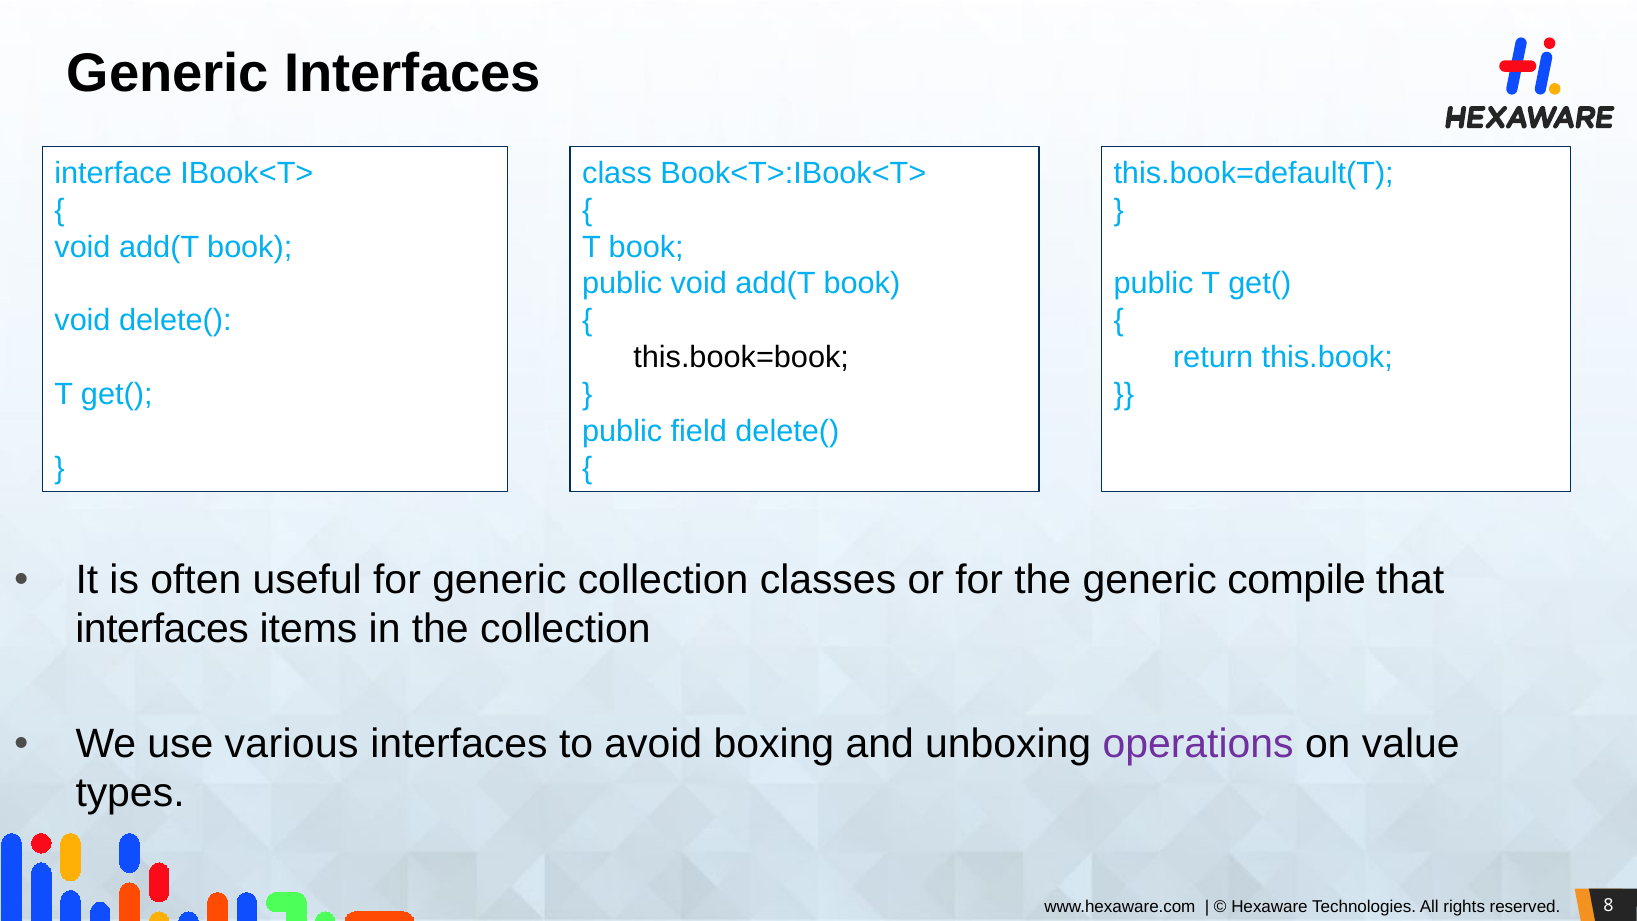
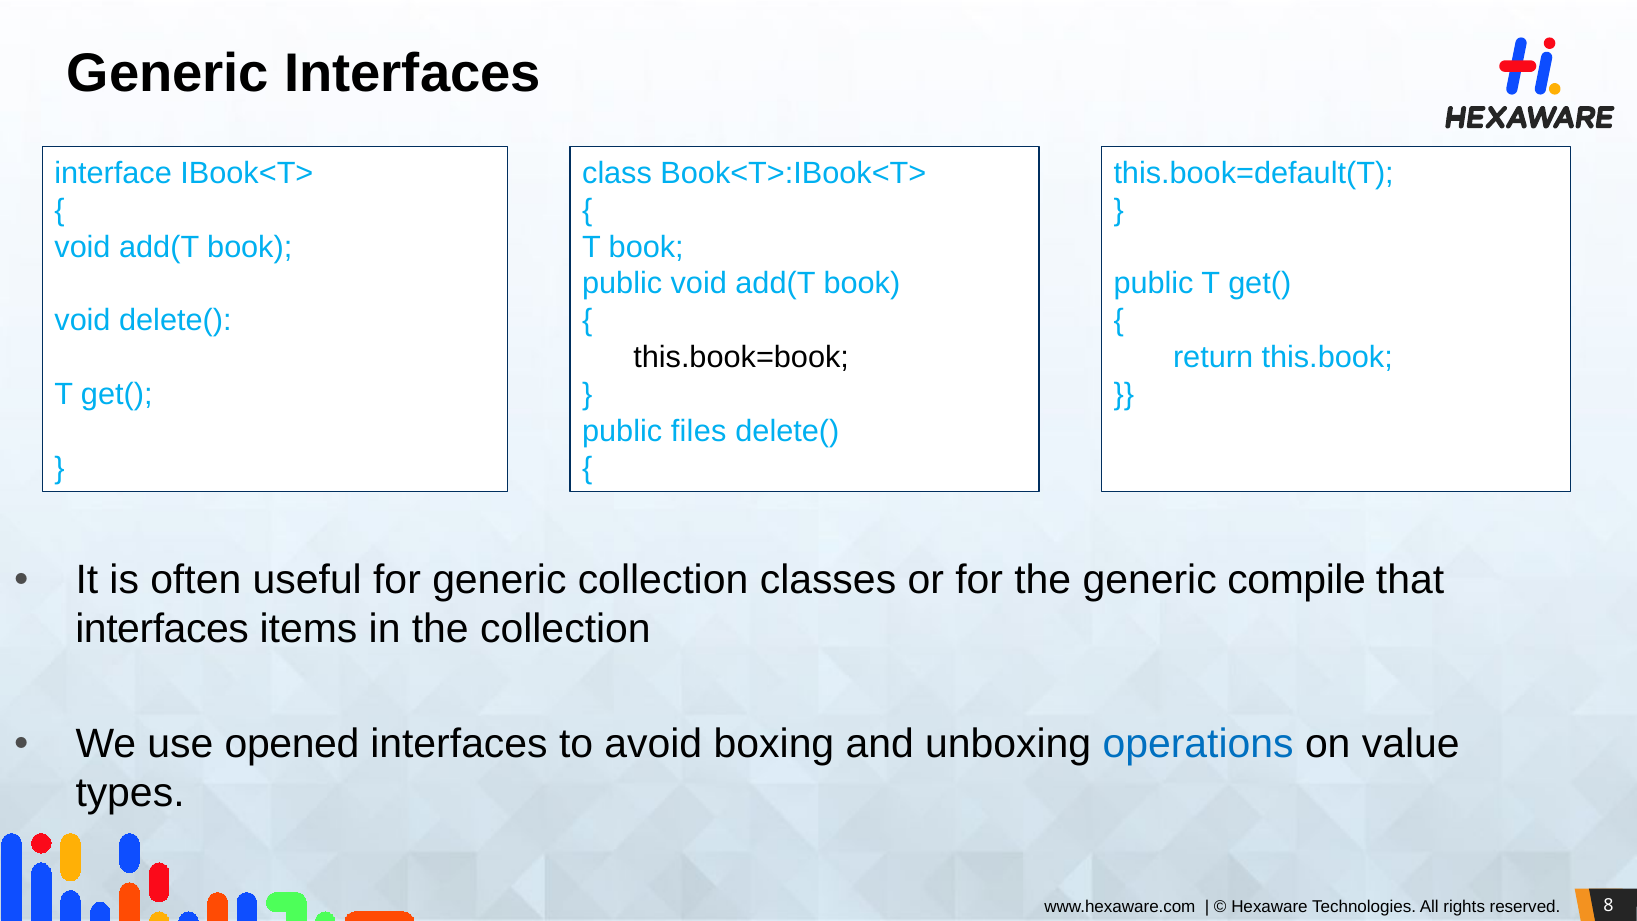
field: field -> files
various: various -> opened
operations colour: purple -> blue
